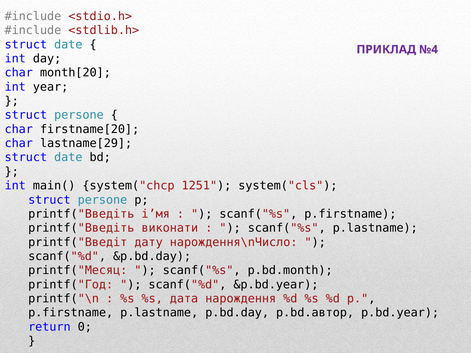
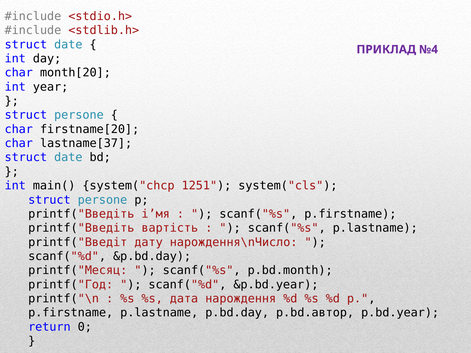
lastname[29: lastname[29 -> lastname[37
виконати: виконати -> вартість
